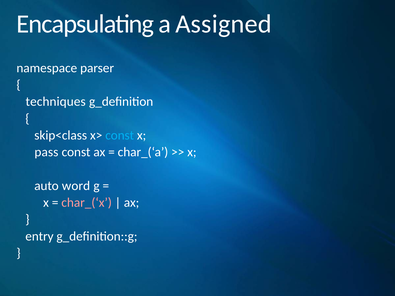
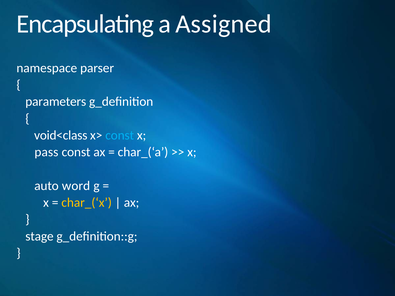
techniques: techniques -> parameters
skip<class: skip<class -> void<class
char_(‘x colour: pink -> yellow
entry: entry -> stage
